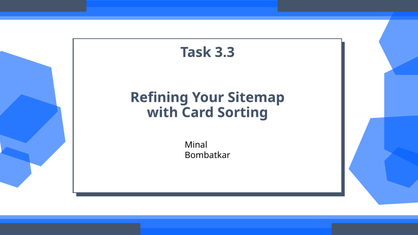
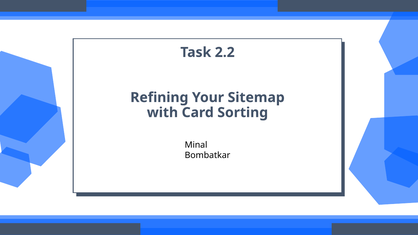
3.3: 3.3 -> 2.2
